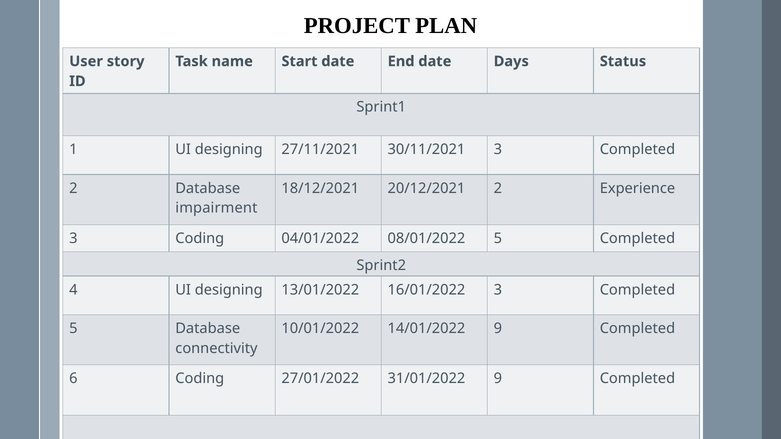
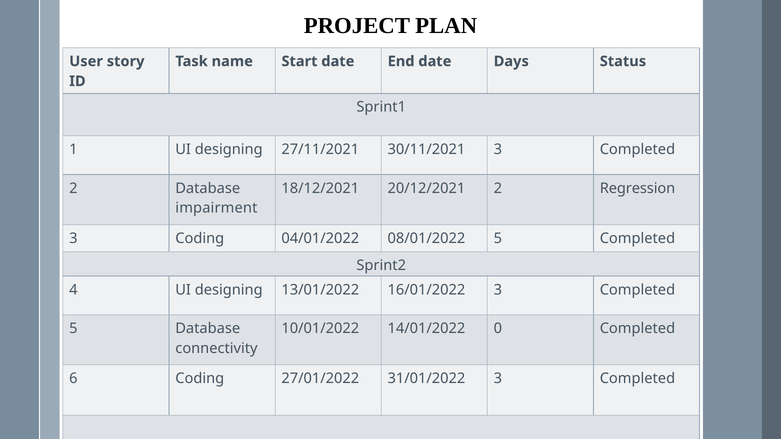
Experience: Experience -> Regression
14/01/2022 9: 9 -> 0
31/01/2022 9: 9 -> 3
